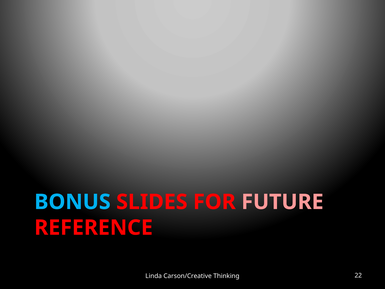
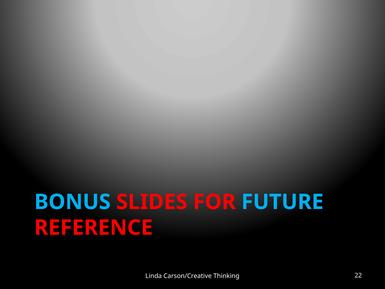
FUTURE colour: pink -> light blue
